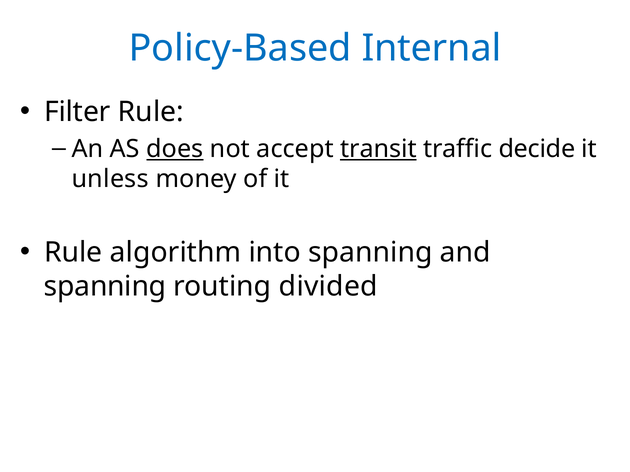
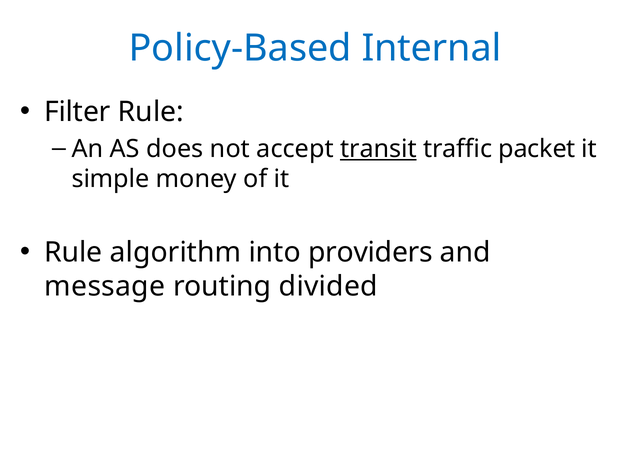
does underline: present -> none
decide: decide -> packet
unless: unless -> simple
into spanning: spanning -> providers
spanning at (105, 286): spanning -> message
